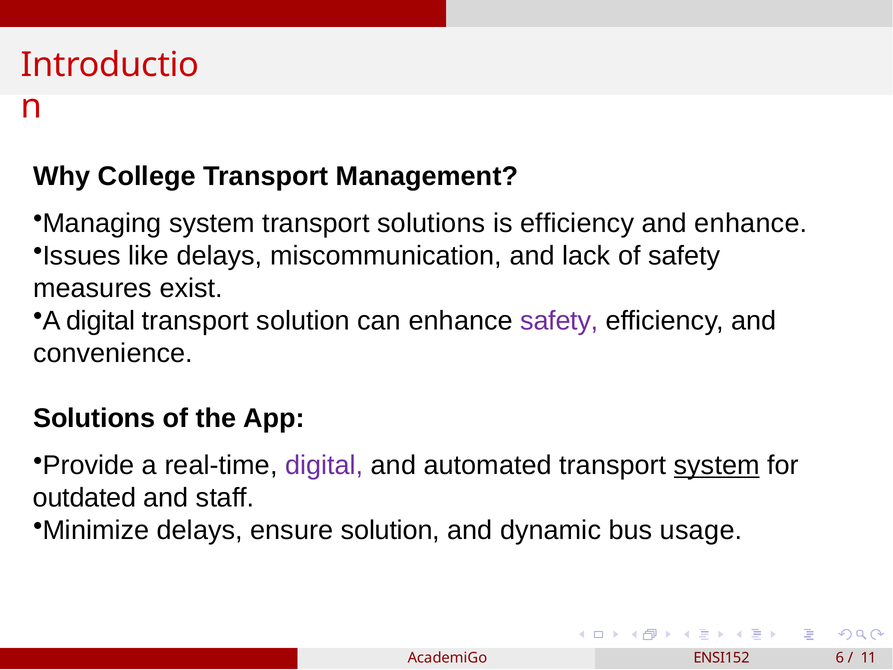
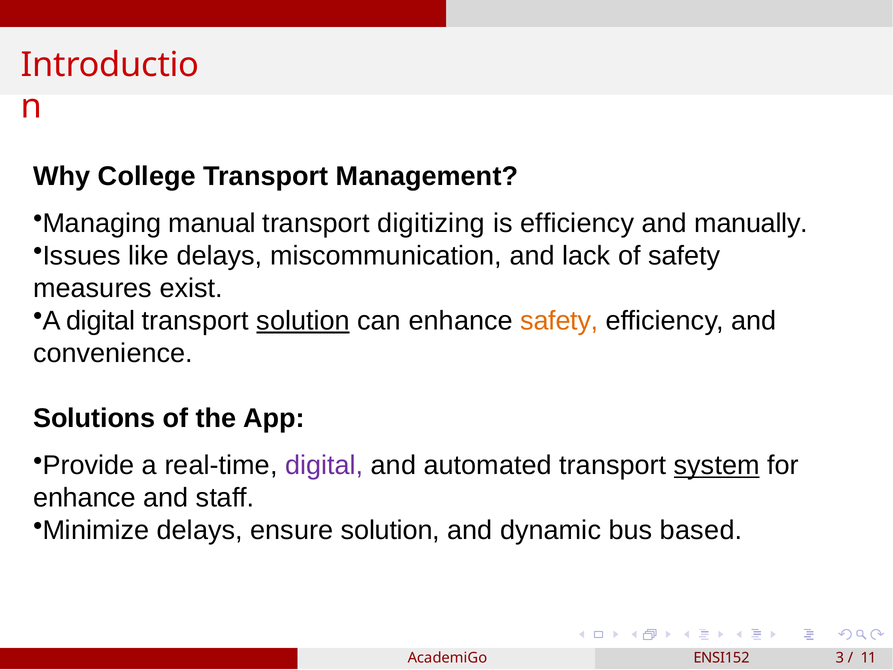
Managing system: system -> manual
transport solutions: solutions -> digitizing
and enhance: enhance -> manually
solution at (303, 321) underline: none -> present
safety at (559, 321) colour: purple -> orange
outdated at (84, 498): outdated -> enhance
usage: usage -> based
6: 6 -> 3
